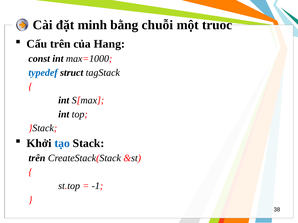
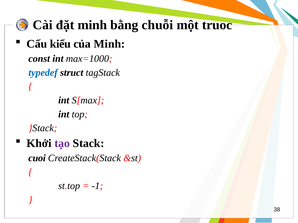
Cấu trên: trên -> kiểu
của Hang: Hang -> Minh
tạo colour: blue -> purple
trên at (37, 158): trên -> cuoi
